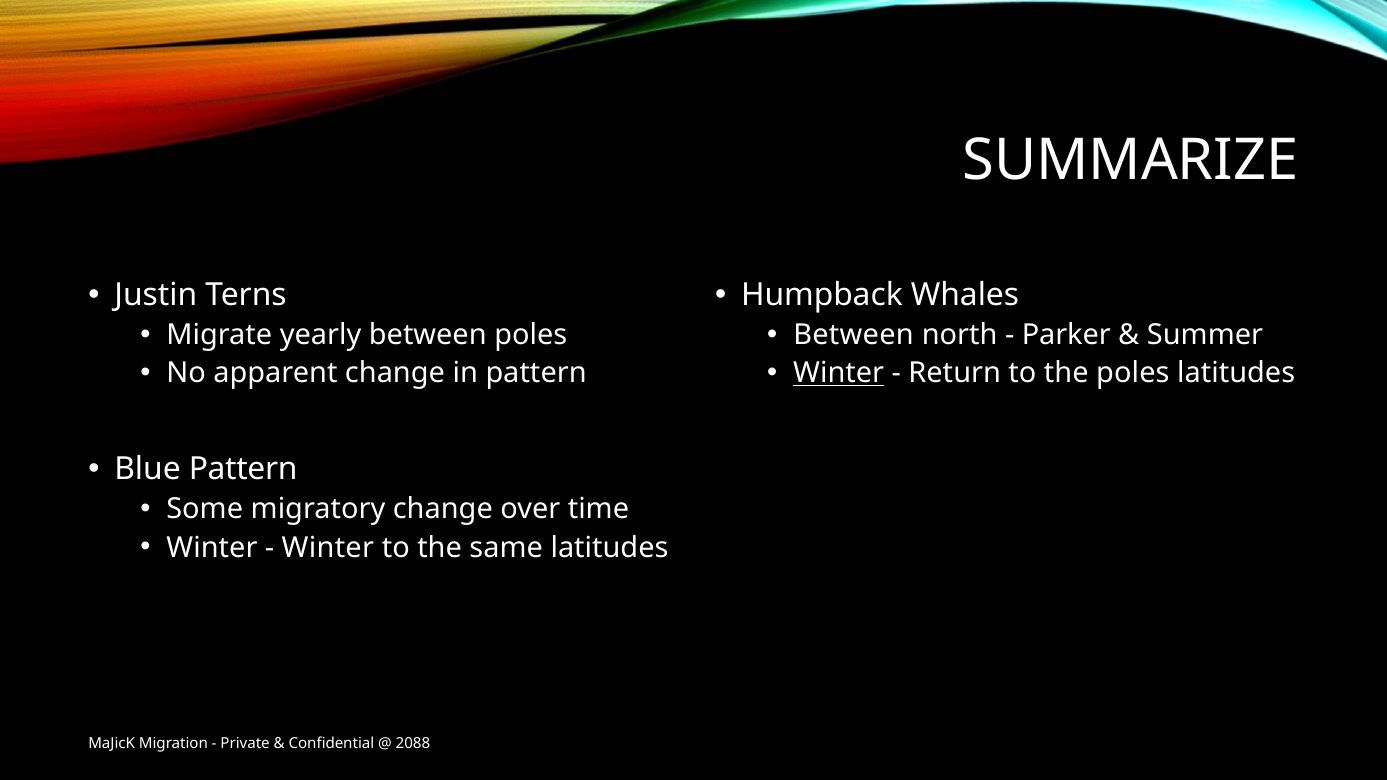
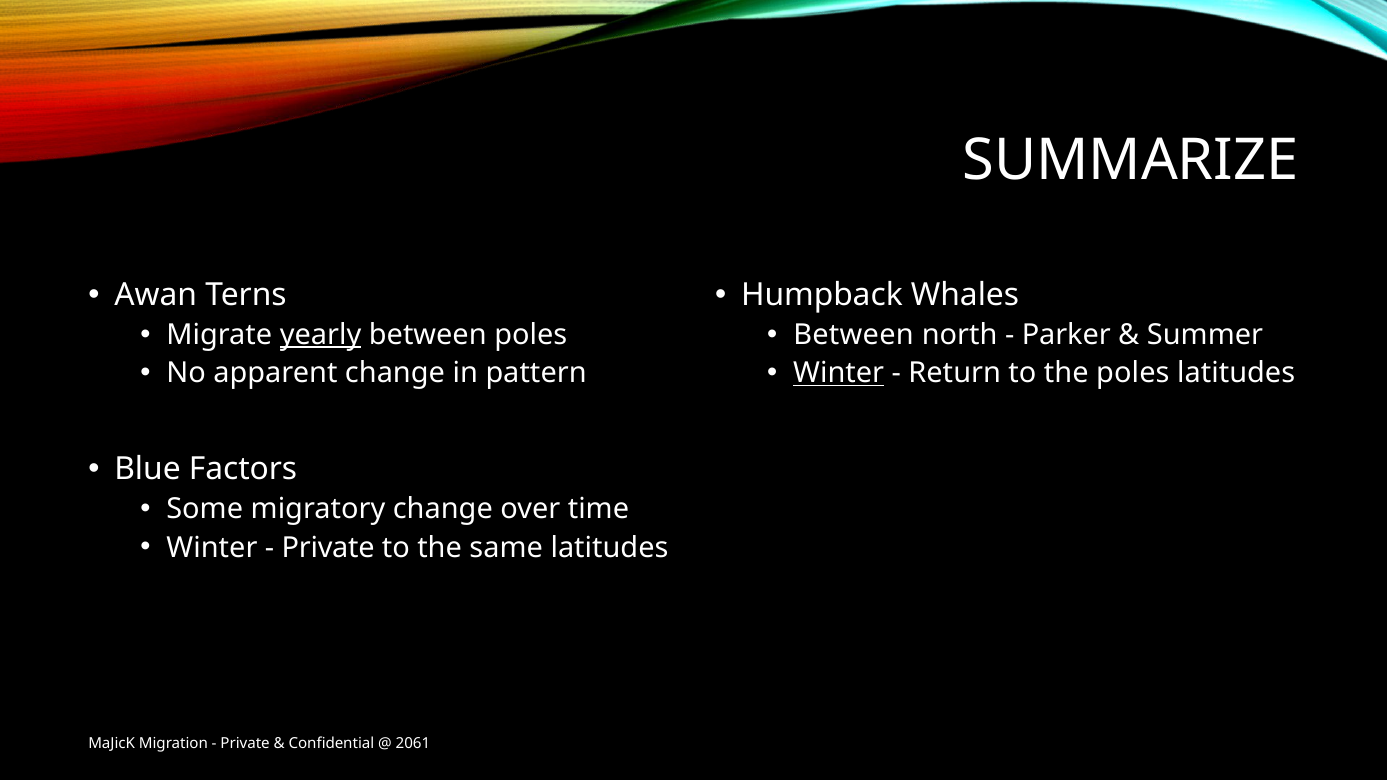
Justin: Justin -> Awan
yearly underline: none -> present
Blue Pattern: Pattern -> Factors
Winter at (328, 548): Winter -> Private
2088: 2088 -> 2061
